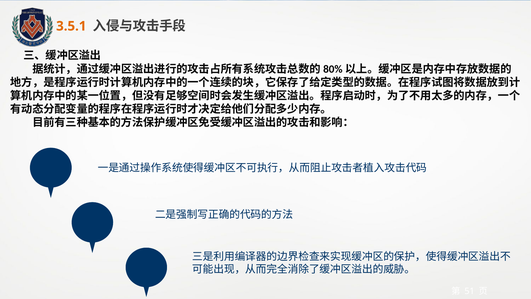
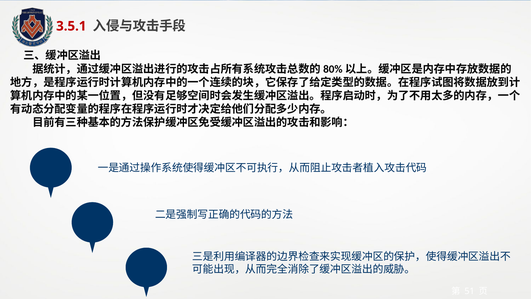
3.5.1 colour: orange -> red
